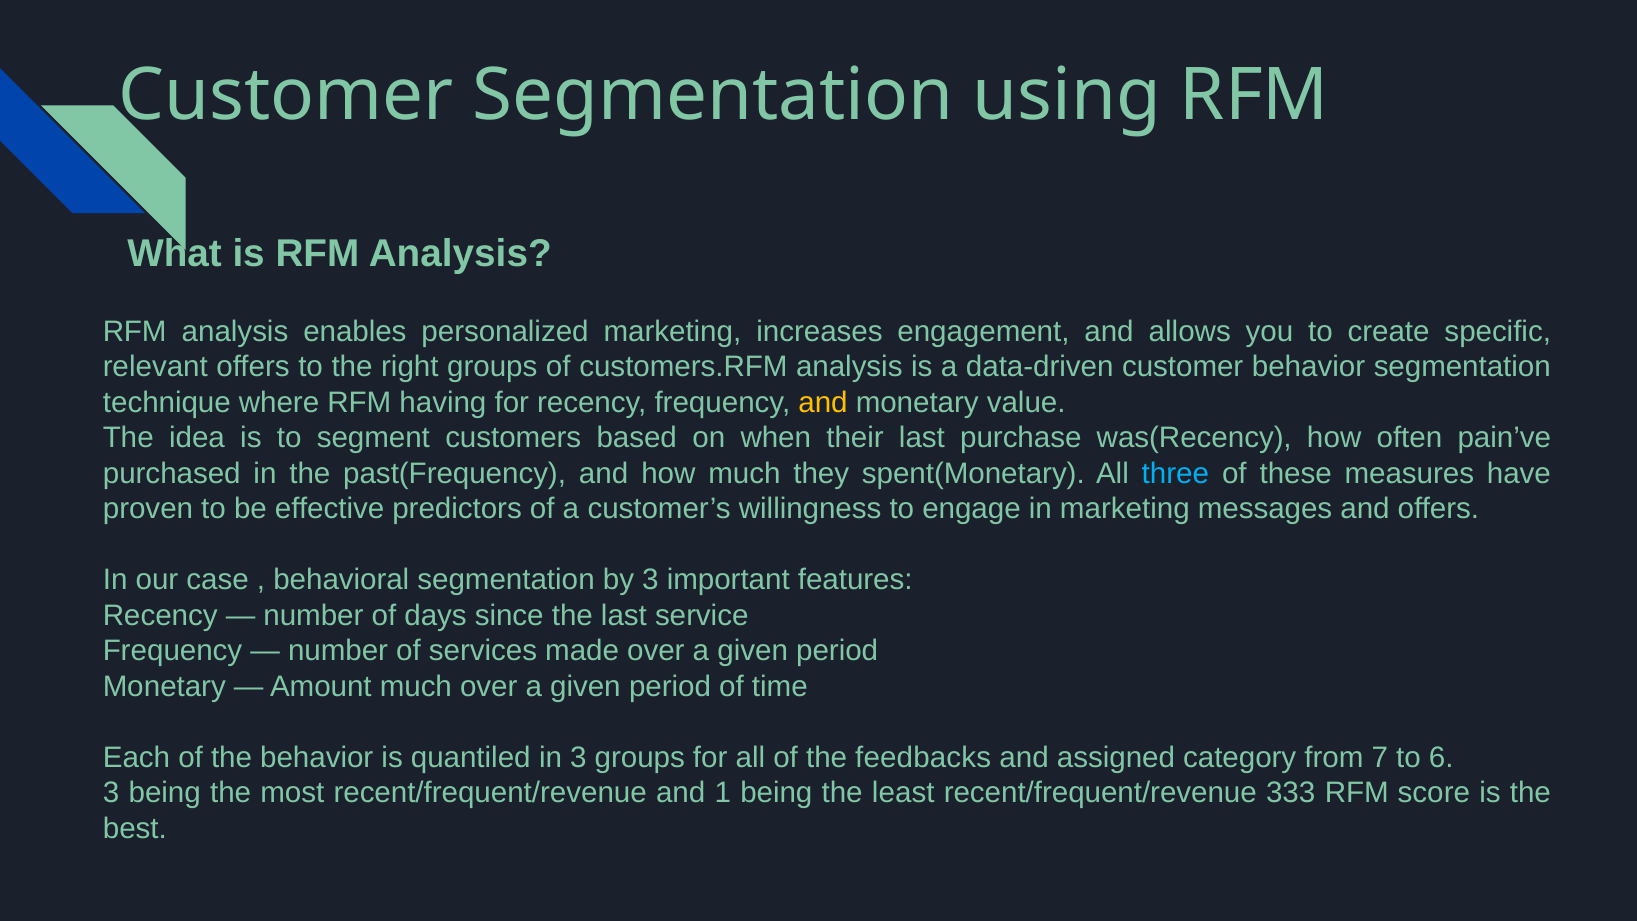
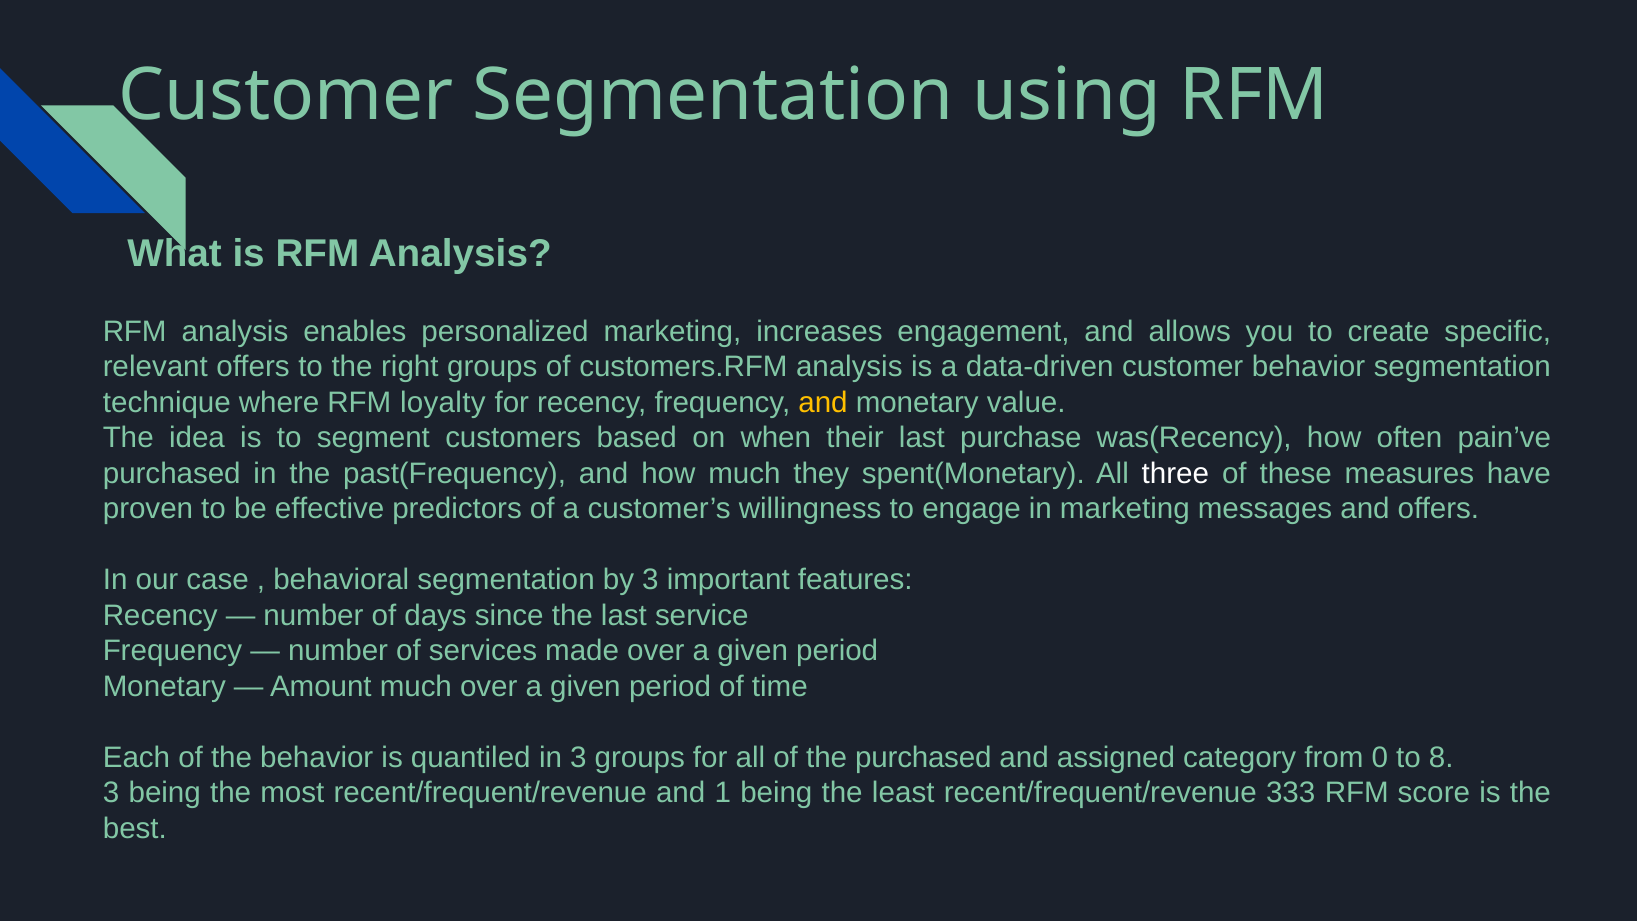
having: having -> loyalty
three colour: light blue -> white
the feedbacks: feedbacks -> purchased
7: 7 -> 0
6: 6 -> 8
